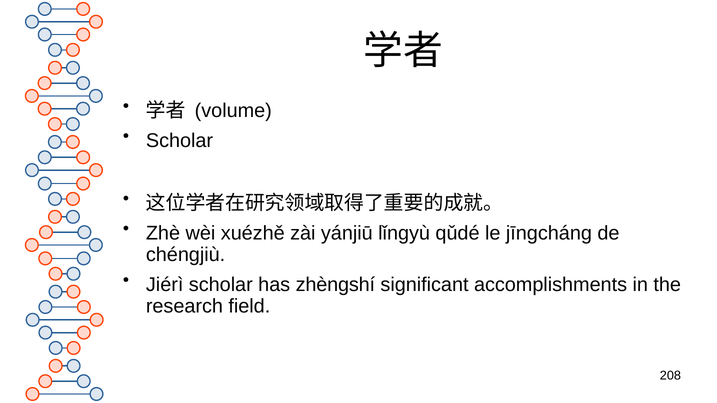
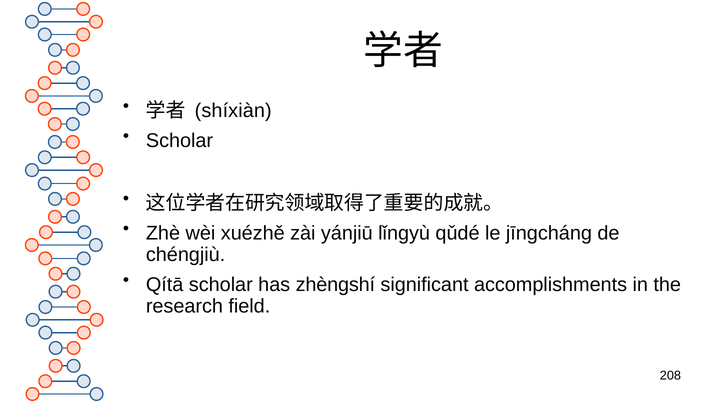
volume: volume -> shíxiàn
Jiérì: Jiérì -> Qítā
